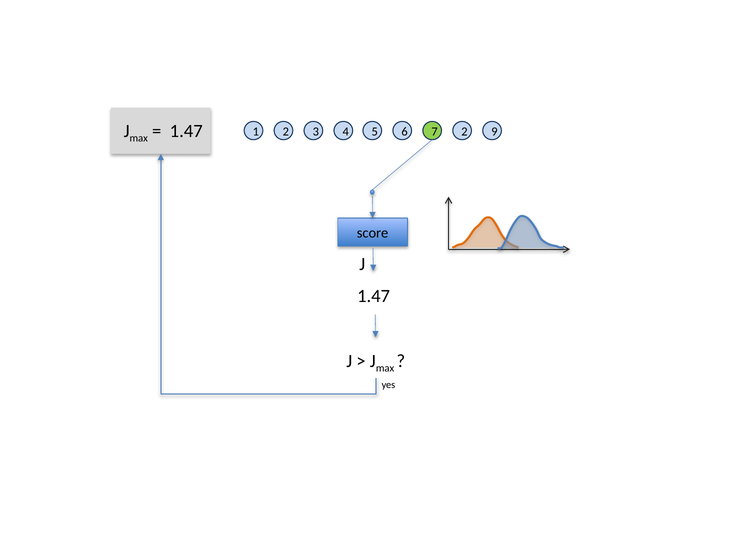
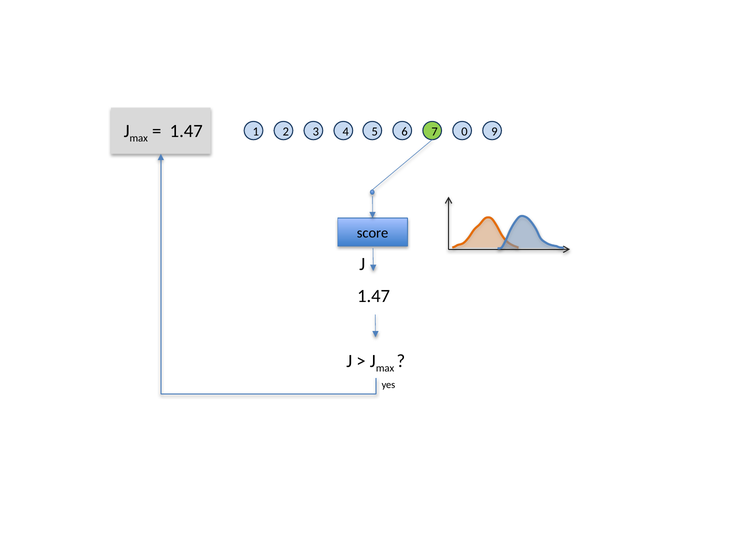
7 2: 2 -> 0
